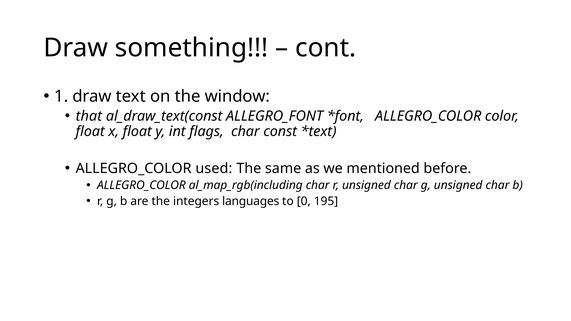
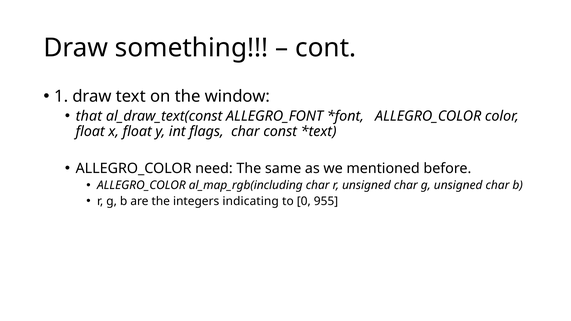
used: used -> need
languages: languages -> indicating
195: 195 -> 955
